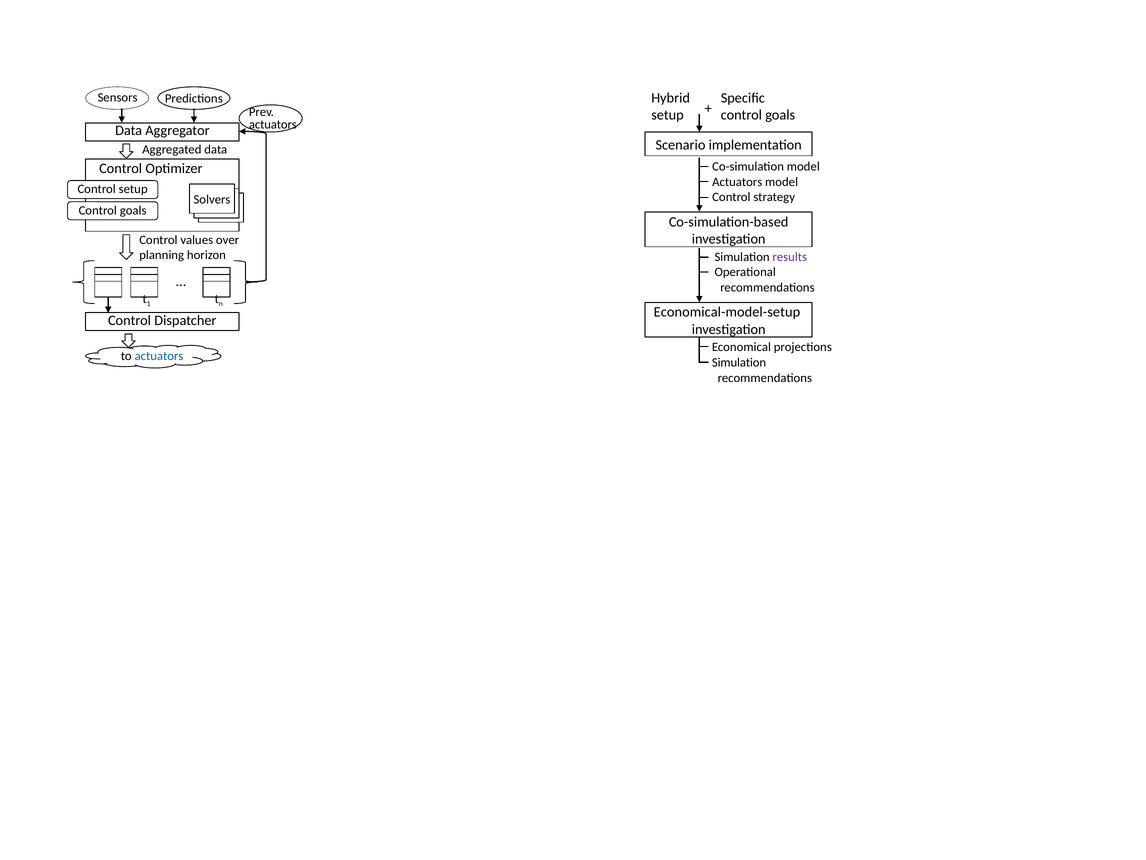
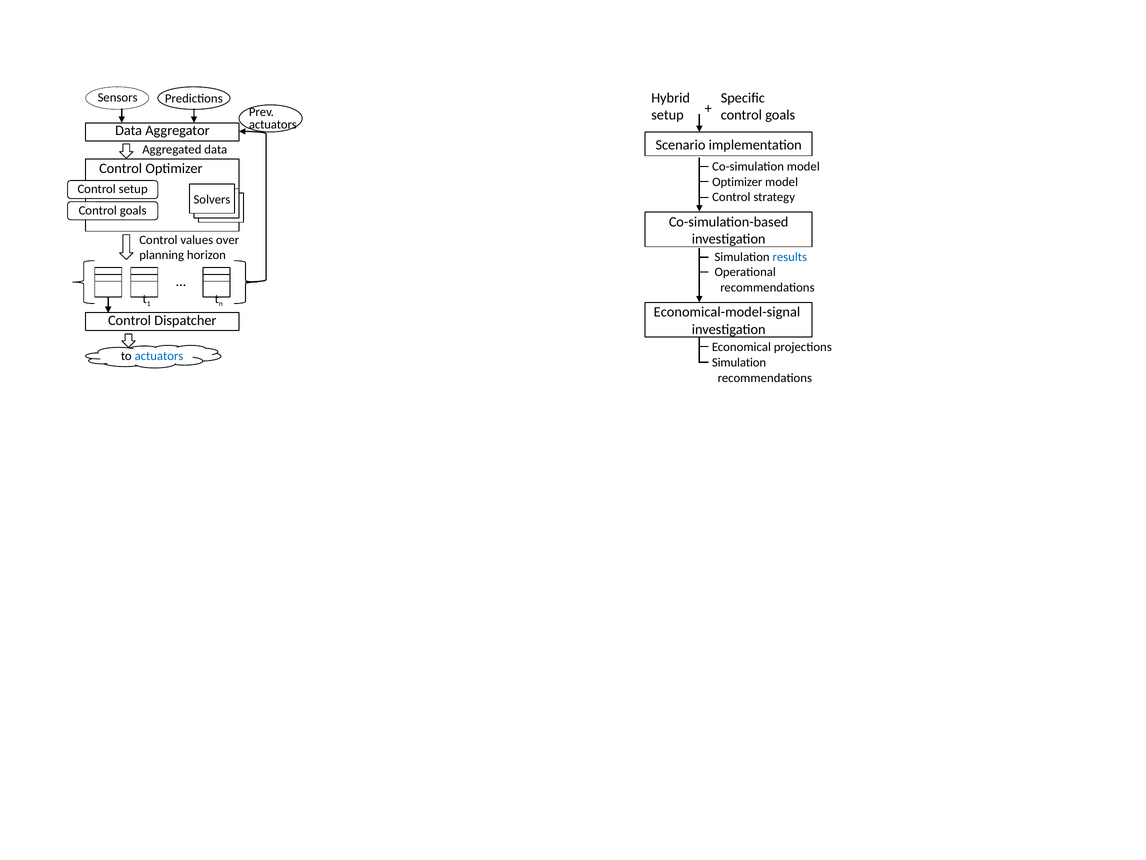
Actuators at (737, 182): Actuators -> Optimizer
results colour: purple -> blue
Economical-model-setup: Economical-model-setup -> Economical-model-signal
